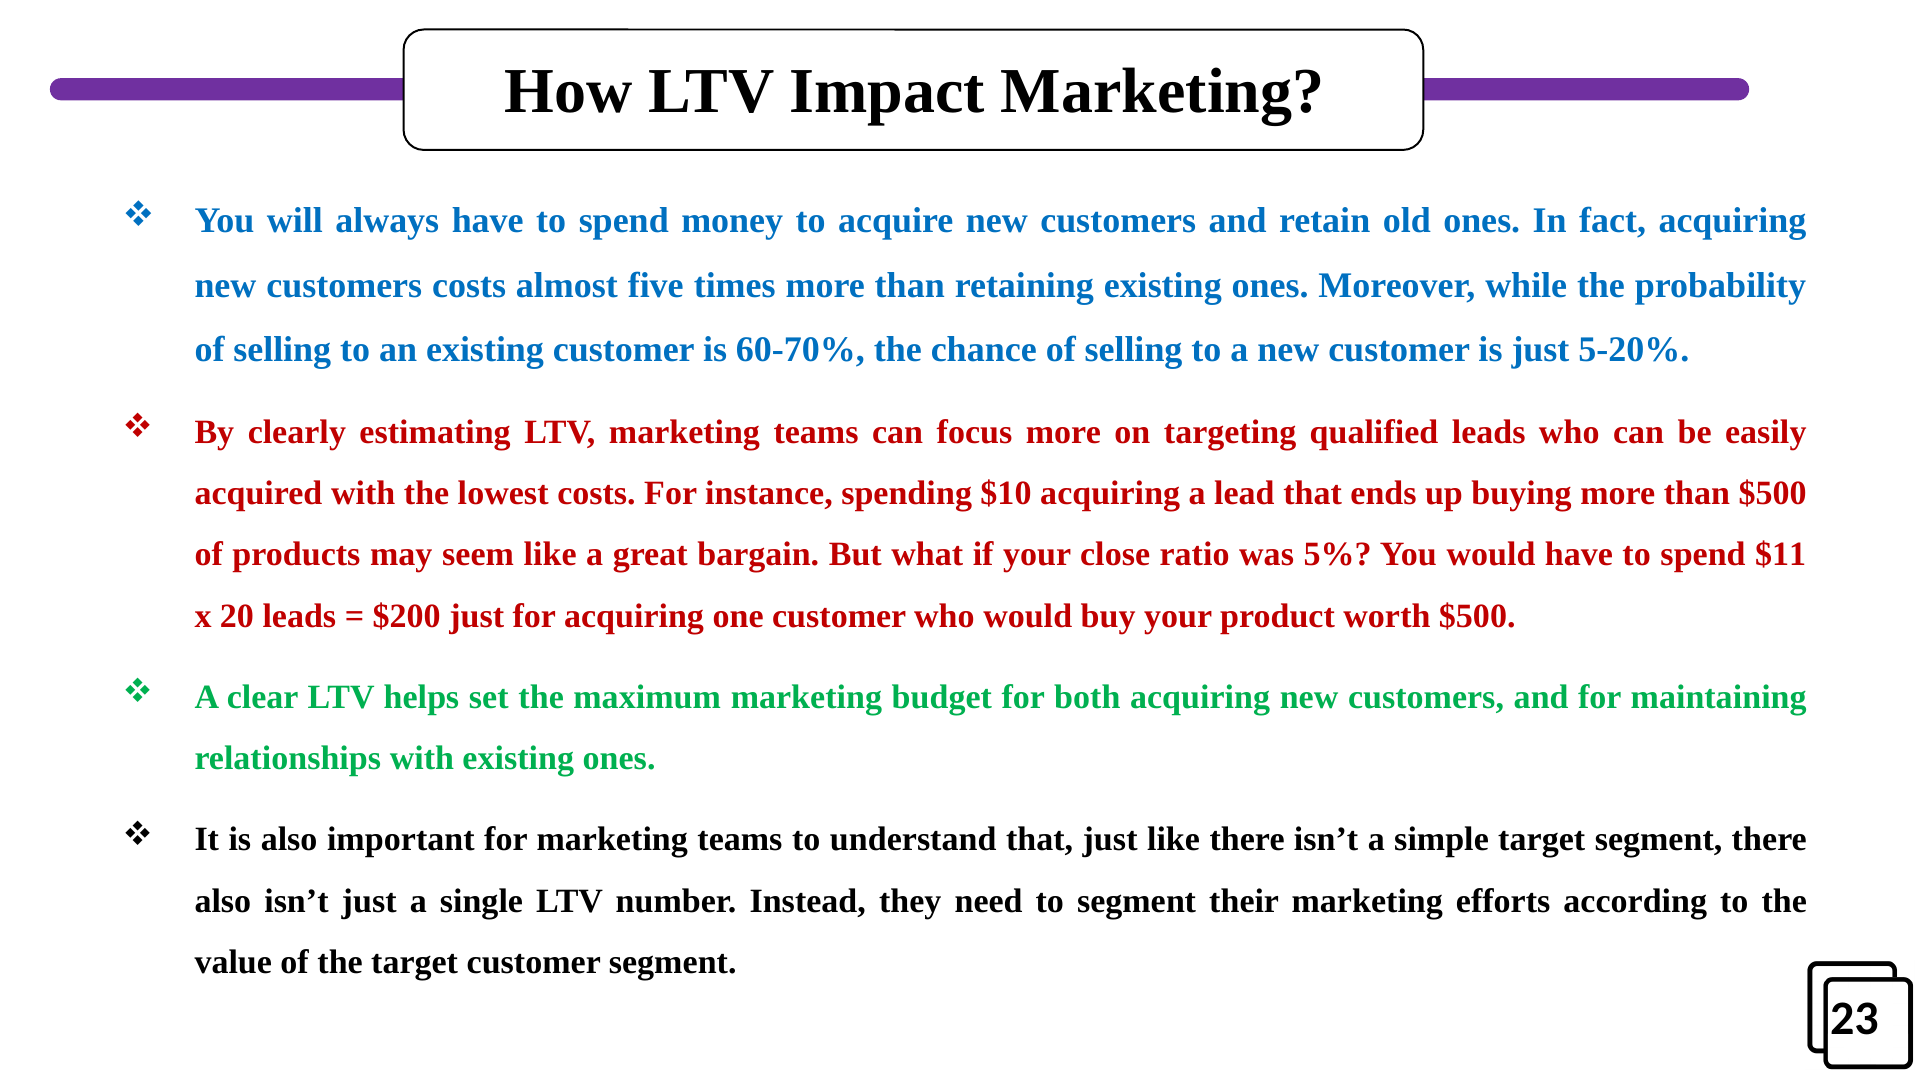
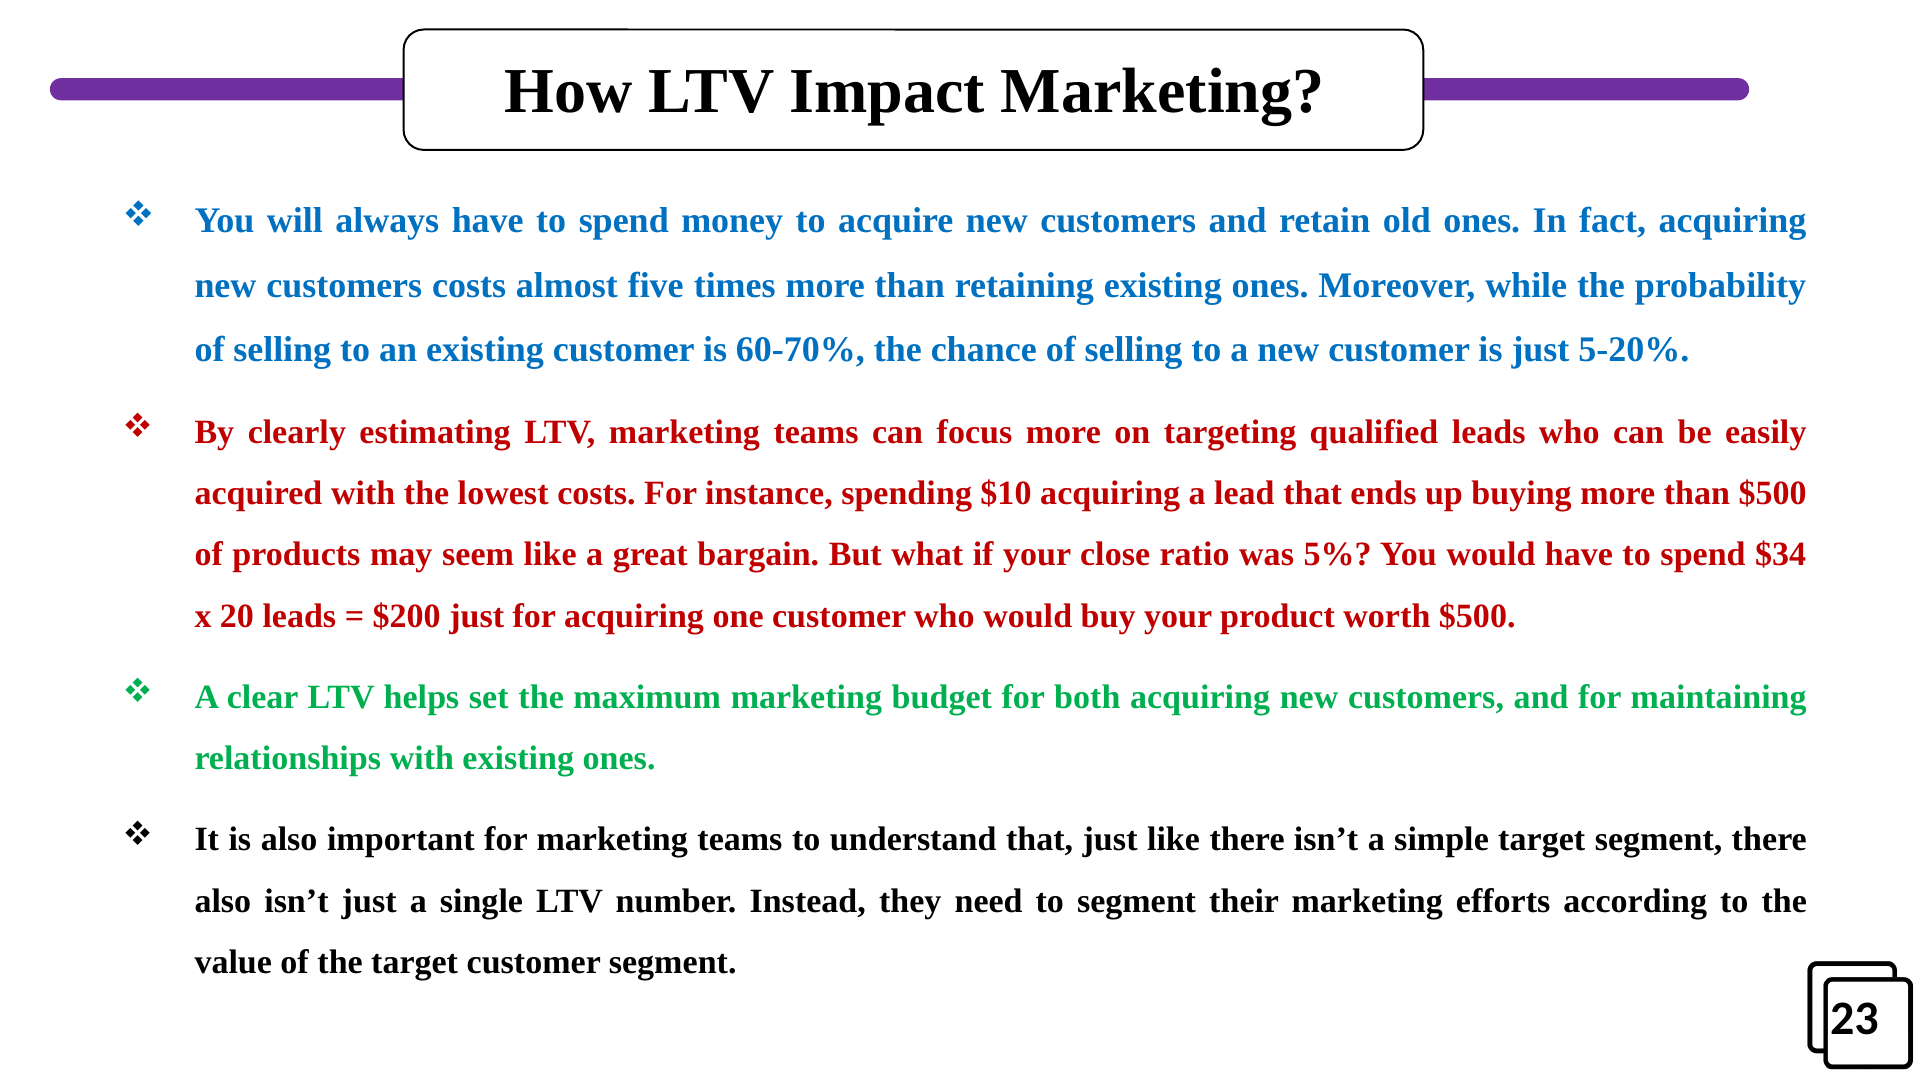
$11: $11 -> $34
